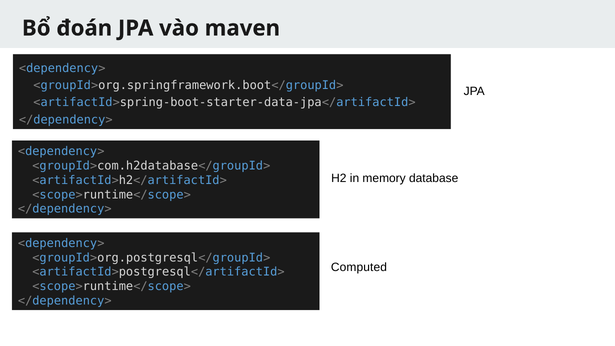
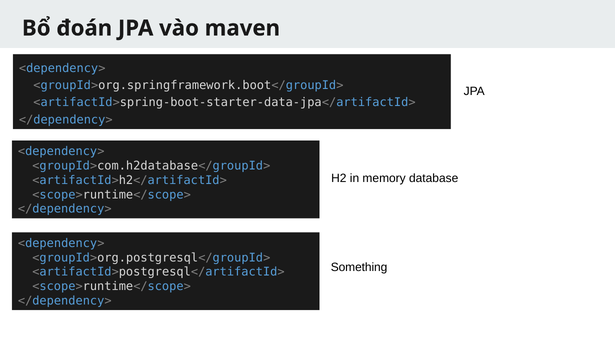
Computed: Computed -> Something
